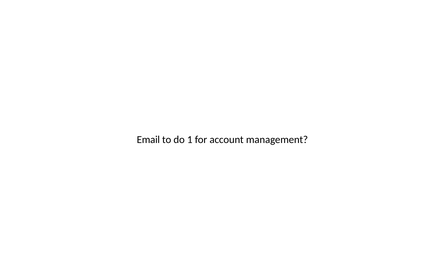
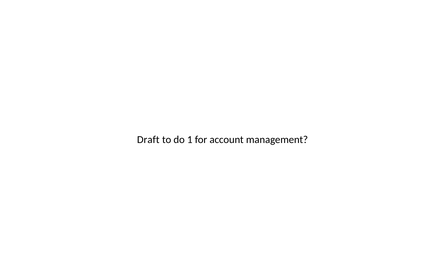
Email: Email -> Draft
